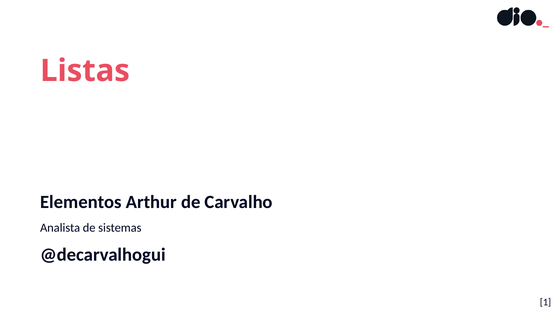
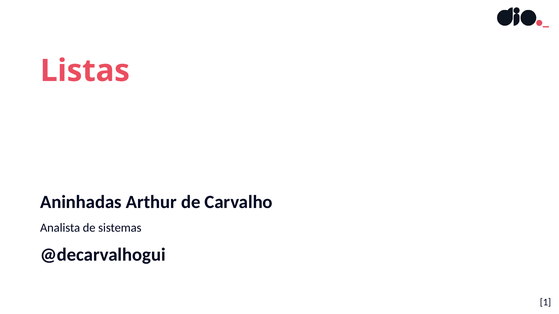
Elementos: Elementos -> Aninhadas
